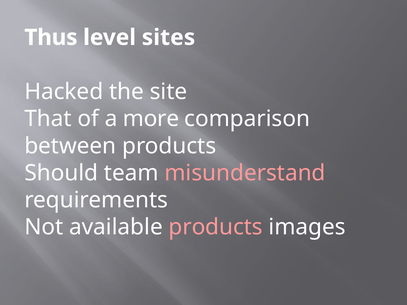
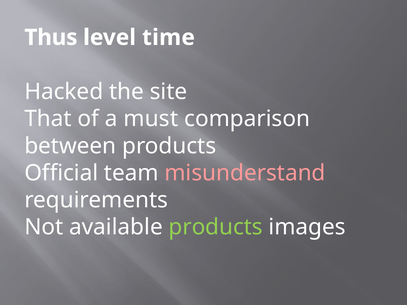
sites: sites -> time
more: more -> must
Should: Should -> Official
products at (216, 227) colour: pink -> light green
